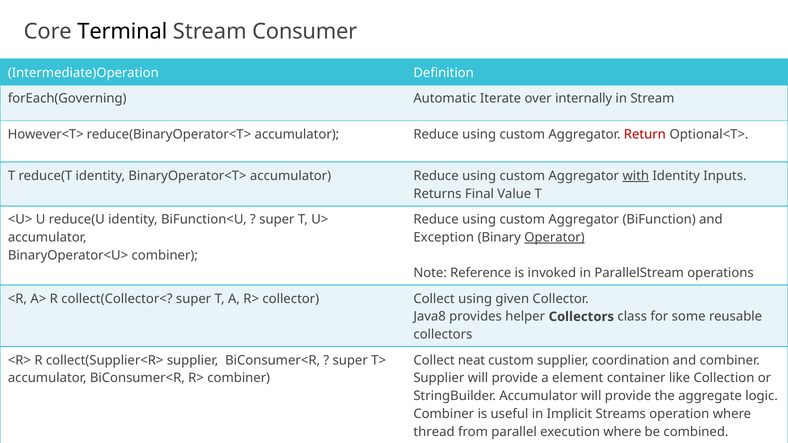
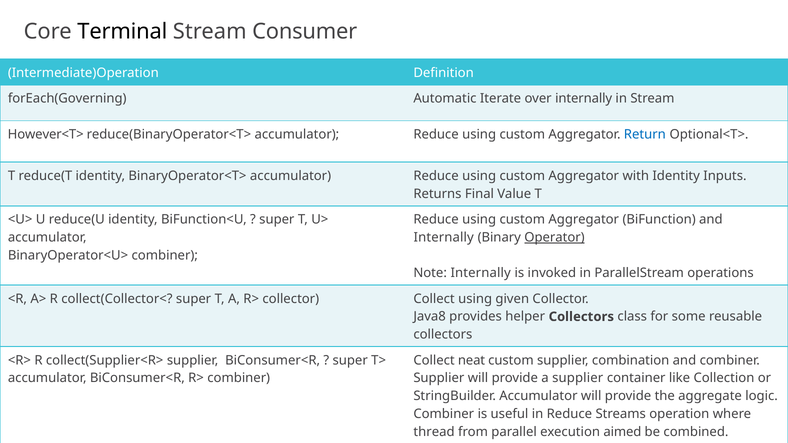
Return colour: red -> blue
with underline: present -> none
Exception at (444, 237): Exception -> Internally
Note Reference: Reference -> Internally
coordination: coordination -> combination
a element: element -> supplier
in Implicit: Implicit -> Reduce
execution where: where -> aimed
